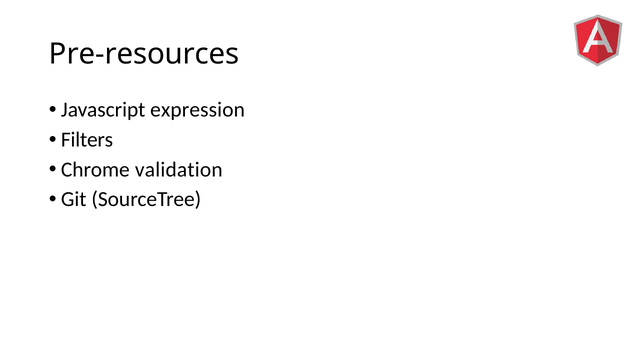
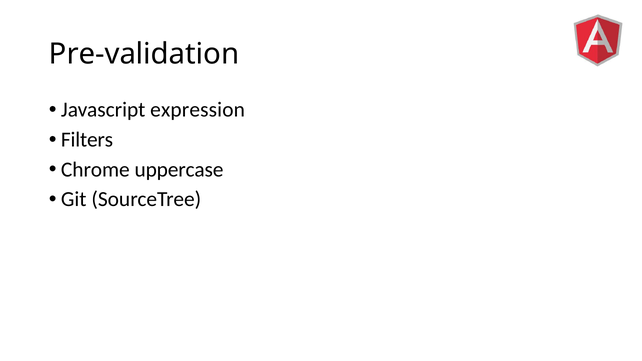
Pre-resources: Pre-resources -> Pre-validation
validation: validation -> uppercase
